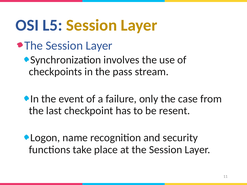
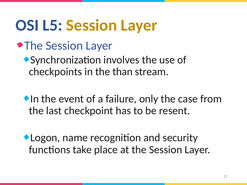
pass: pass -> than
